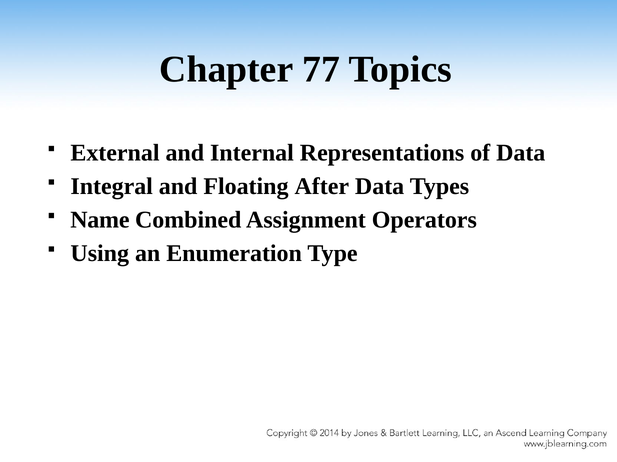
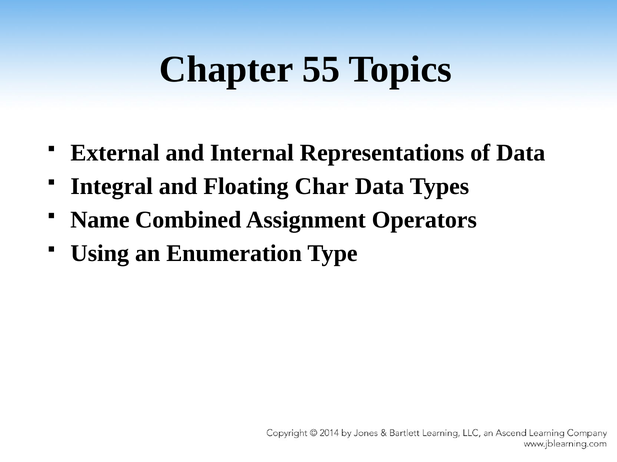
77: 77 -> 55
After: After -> Char
